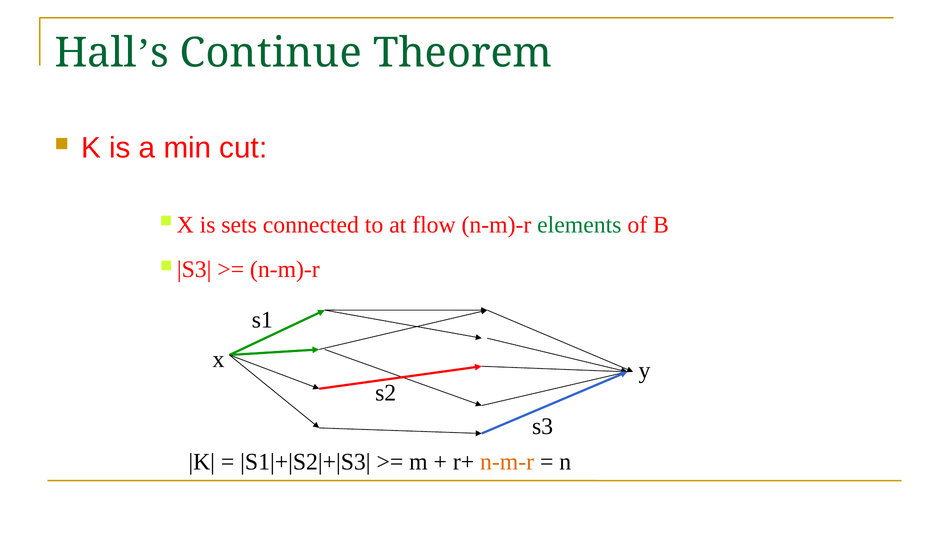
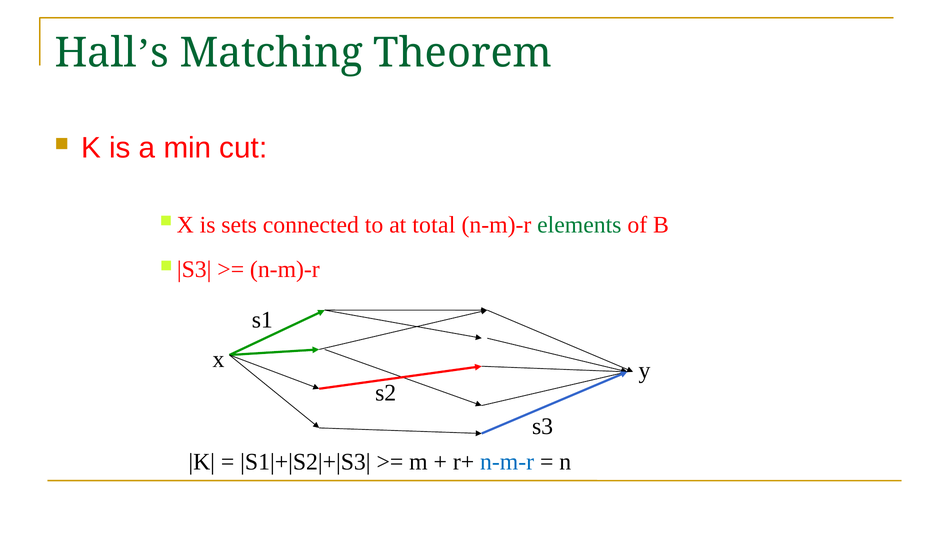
Continue: Continue -> Matching
flow: flow -> total
n-m-r colour: orange -> blue
